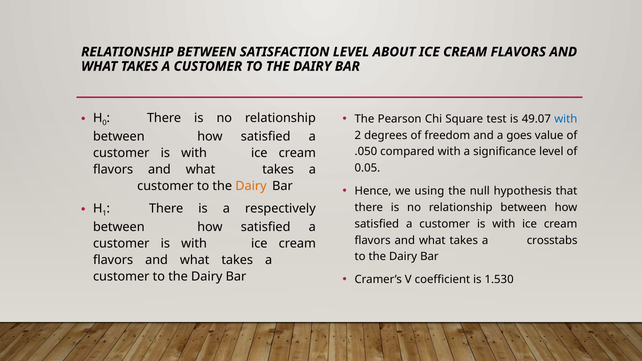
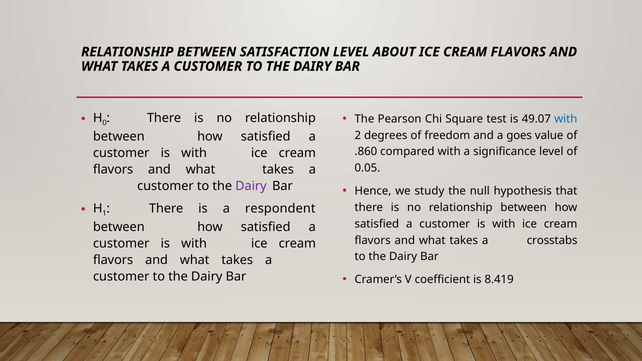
.050: .050 -> .860
Dairy at (251, 186) colour: orange -> purple
using: using -> study
respectively: respectively -> respondent
1.530: 1.530 -> 8.419
